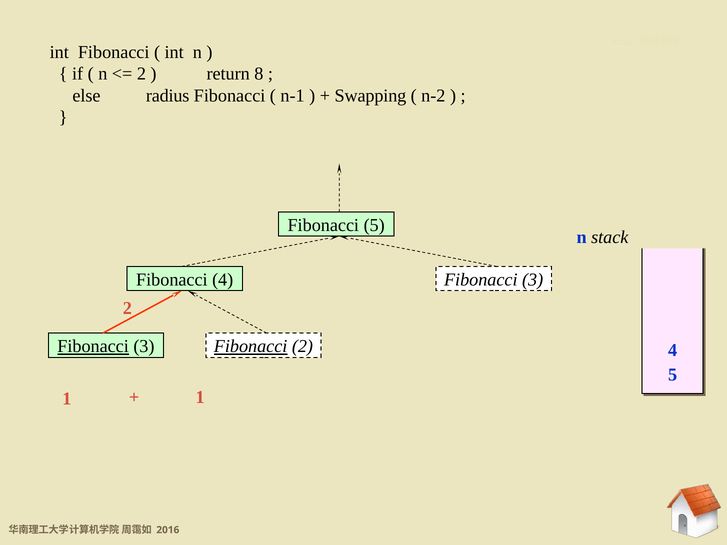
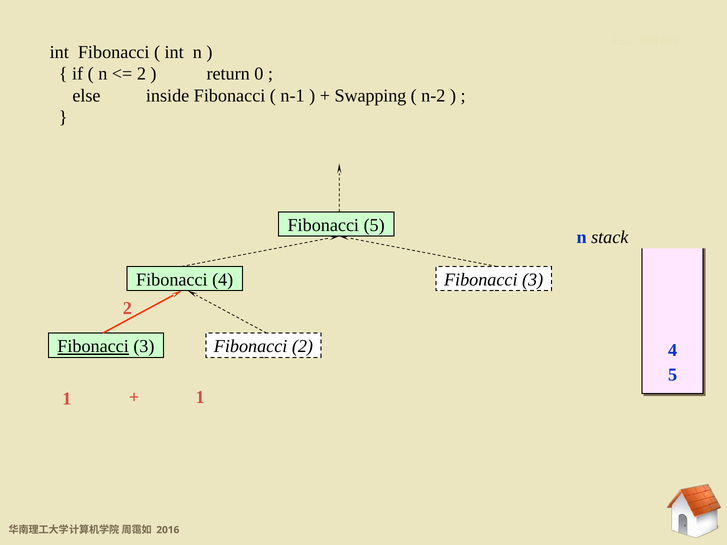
8: 8 -> 0
radius: radius -> inside
Fibonacci at (251, 347) underline: present -> none
